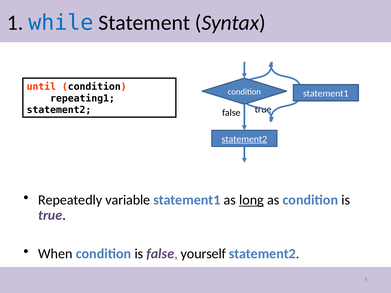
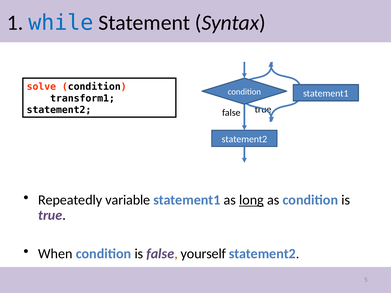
until: until -> solve
repeating1: repeating1 -> transform1
statement2 at (244, 139) underline: present -> none
